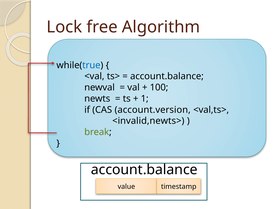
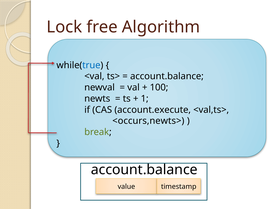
account.version: account.version -> account.execute
<invalid,newts>: <invalid,newts> -> <occurs,newts>
